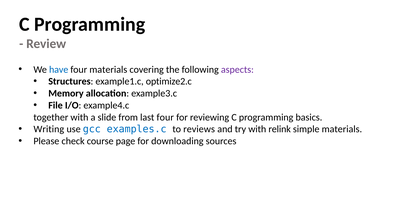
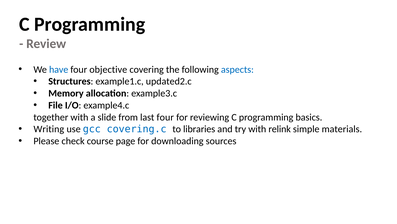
four materials: materials -> objective
aspects colour: purple -> blue
optimize2.c: optimize2.c -> updated2.c
examples.c: examples.c -> covering.c
reviews: reviews -> libraries
